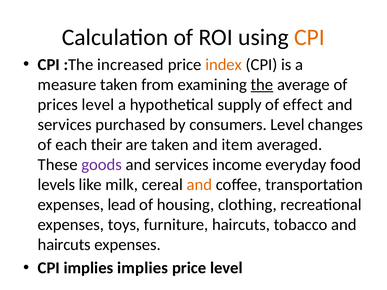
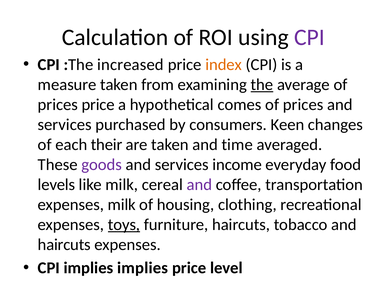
CPI at (309, 37) colour: orange -> purple
prices level: level -> price
supply: supply -> comes
effect at (303, 105): effect -> prices
consumers Level: Level -> Keen
item: item -> time
and at (199, 185) colour: orange -> purple
expenses lead: lead -> milk
toys underline: none -> present
